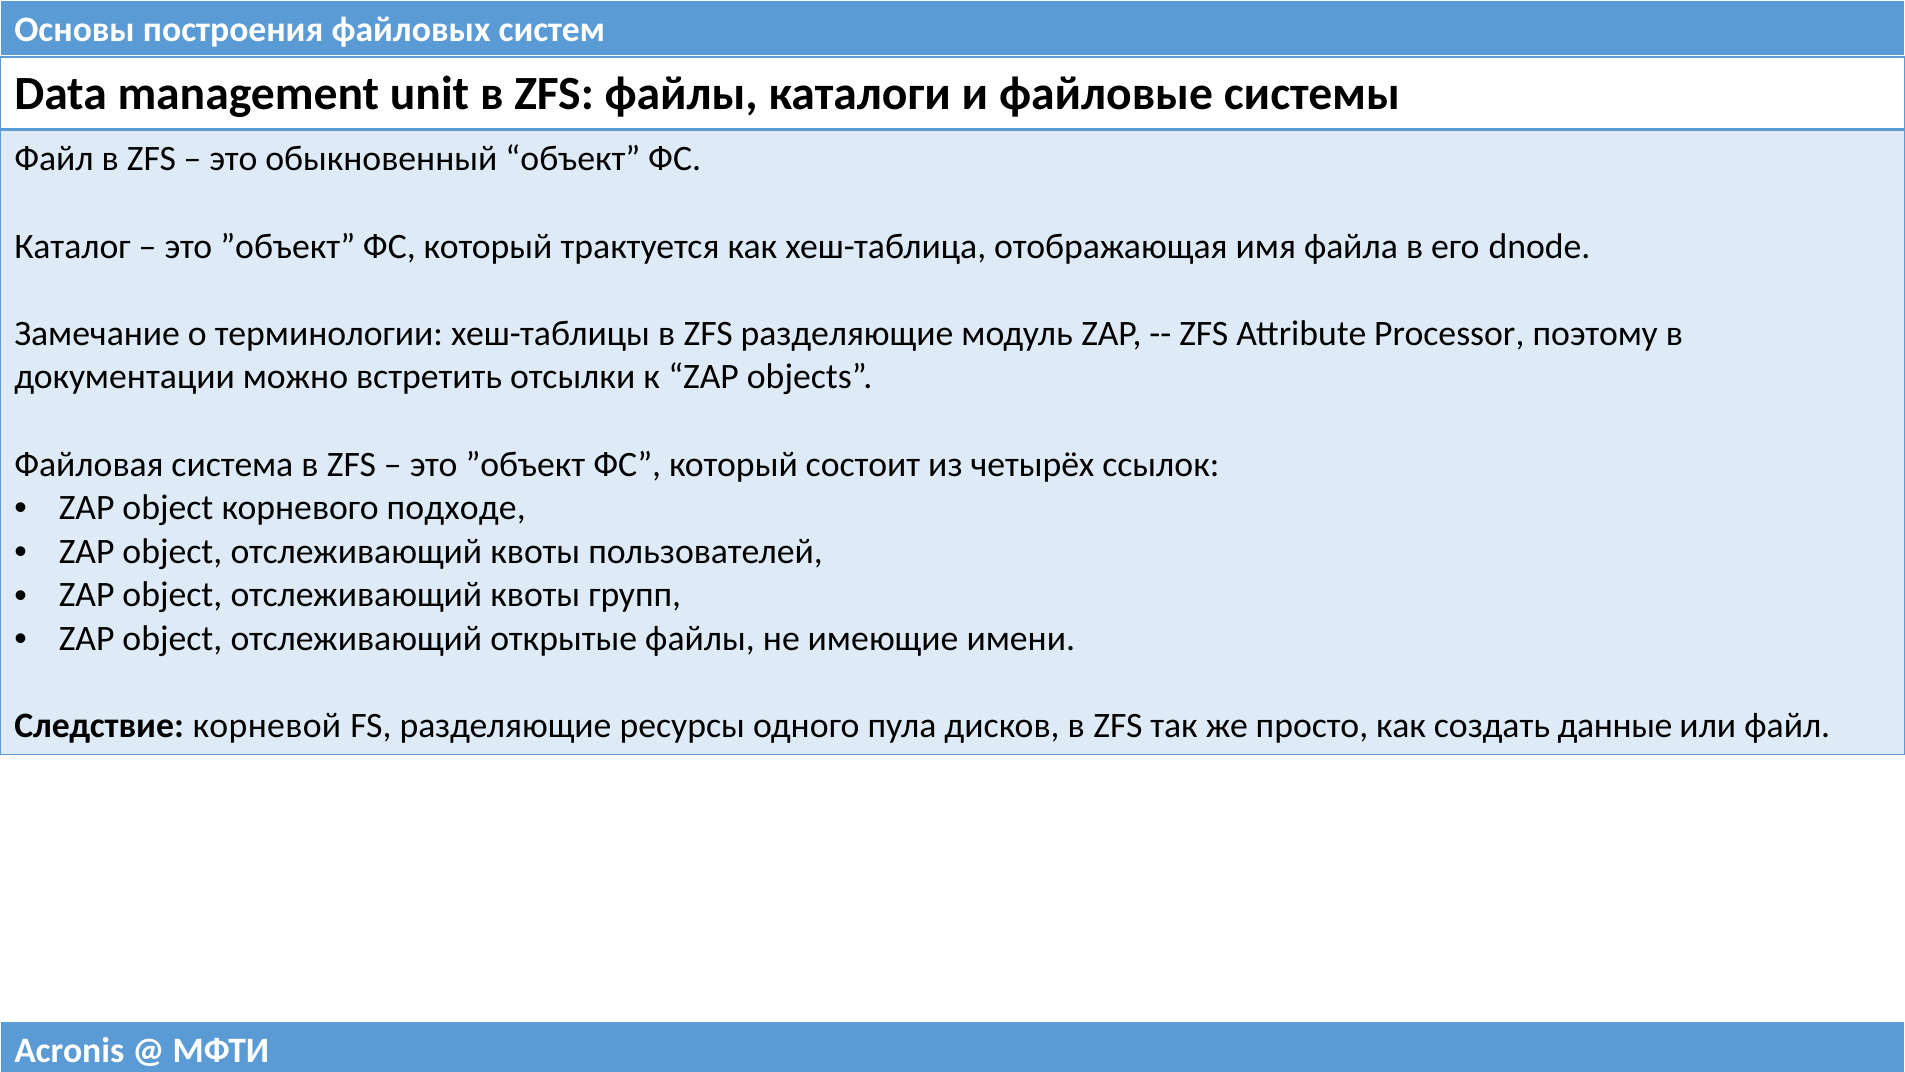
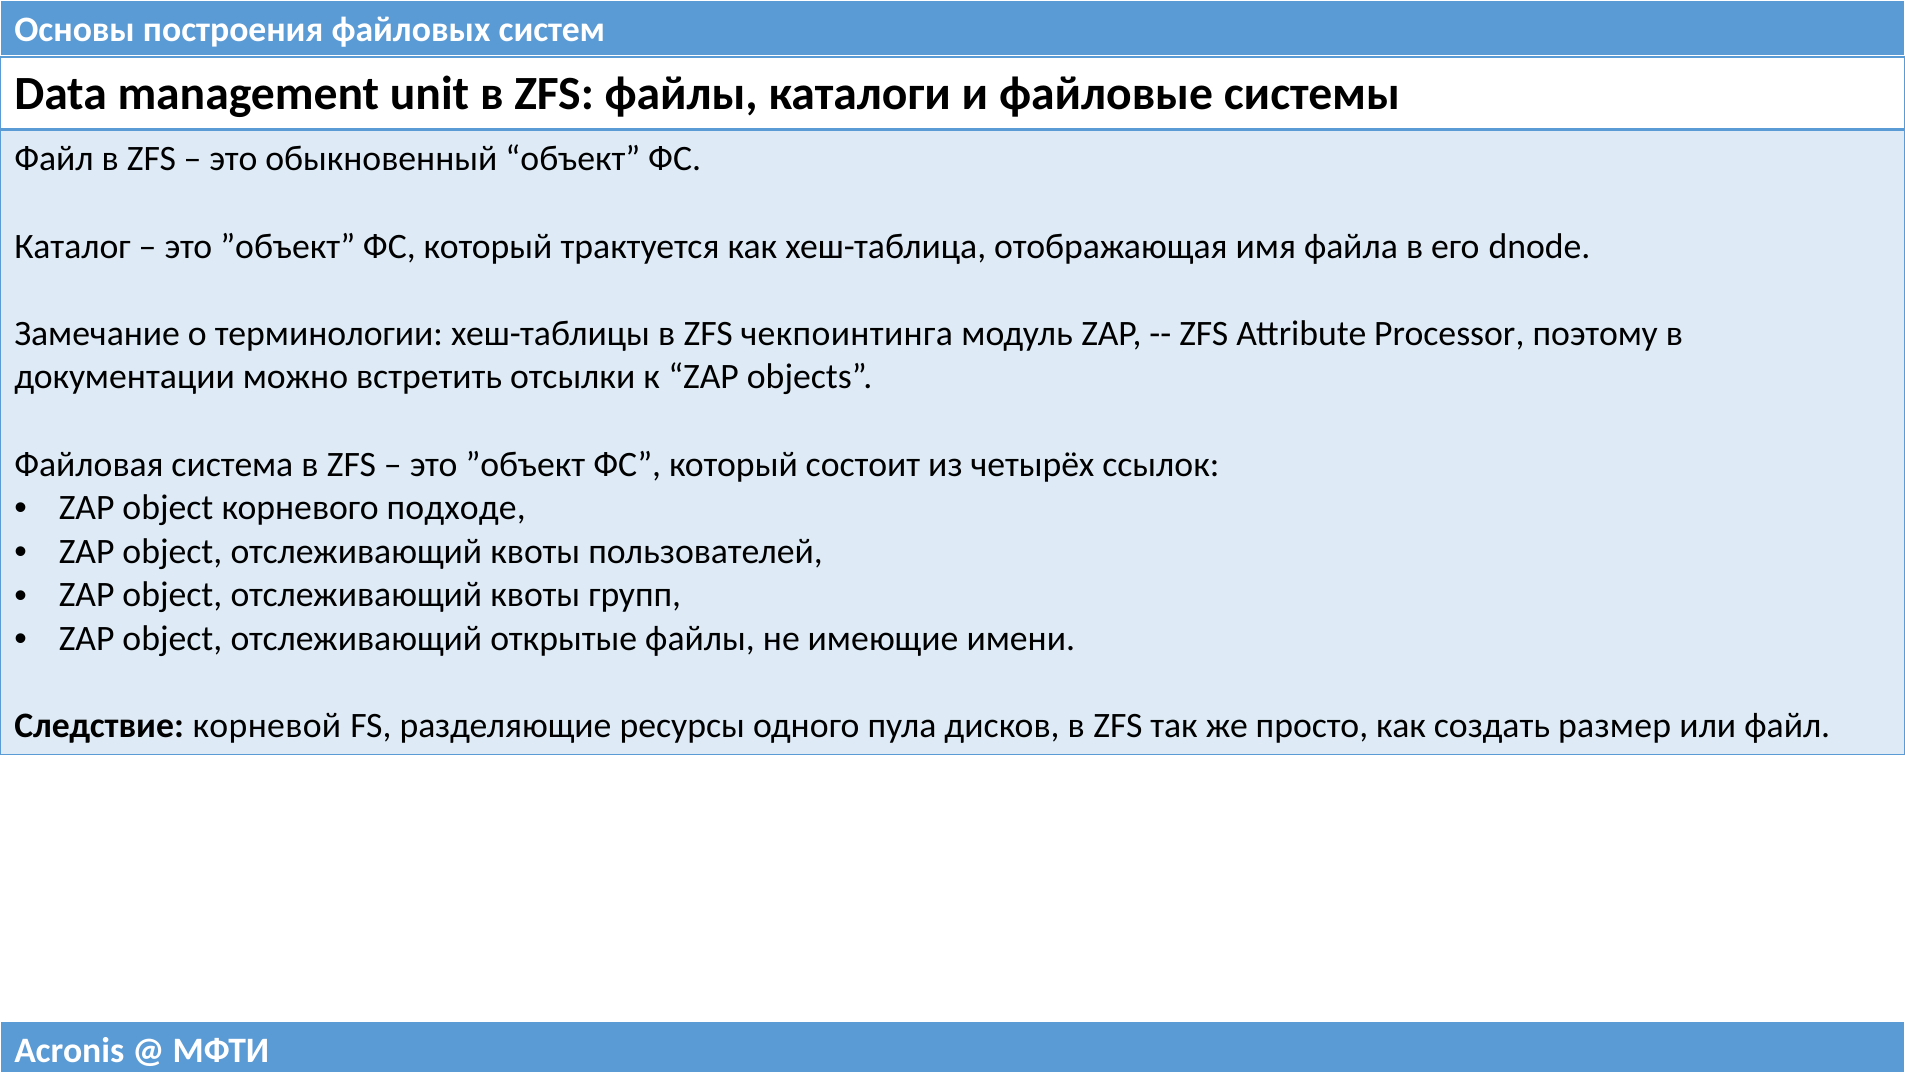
ZFS разделяющие: разделяющие -> чекпоинтинга
данные: данные -> размер
